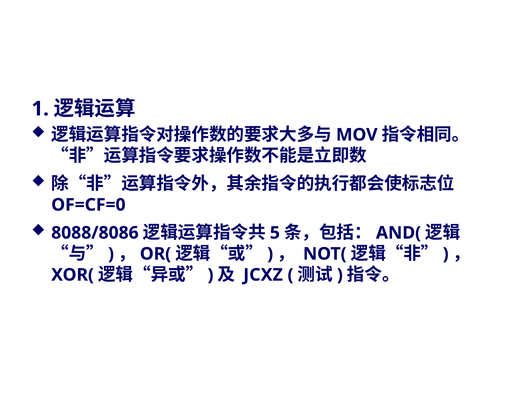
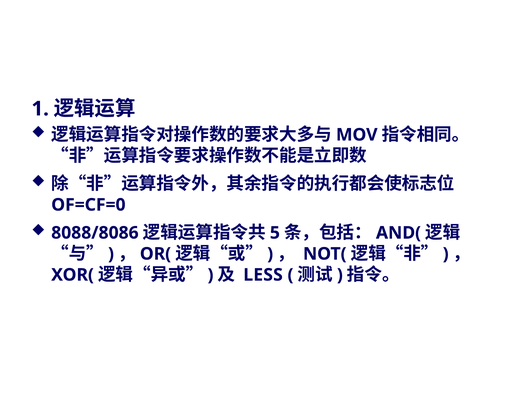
JCXZ: JCXZ -> LESS
